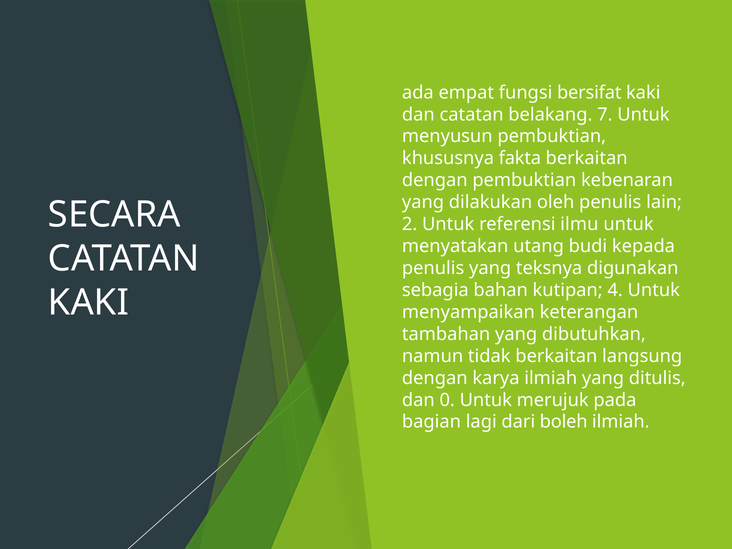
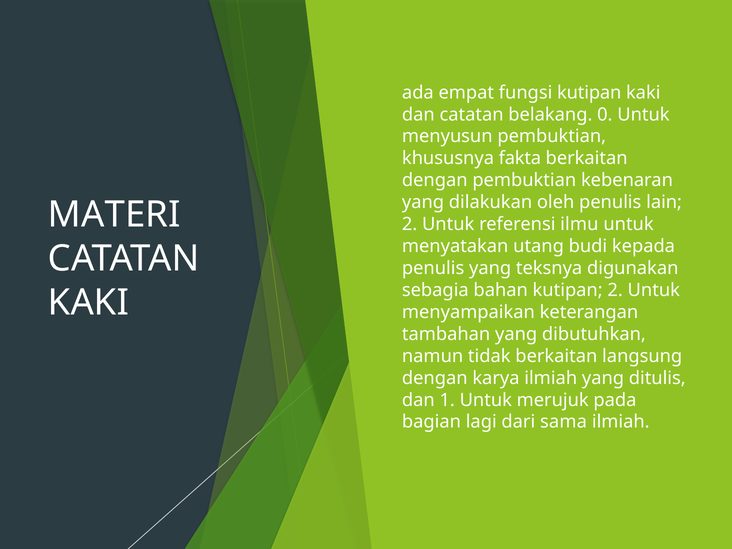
fungsi bersifat: bersifat -> kutipan
7: 7 -> 0
SECARA: SECARA -> MATERI
kutipan 4: 4 -> 2
0: 0 -> 1
boleh: boleh -> sama
